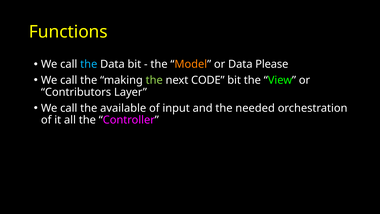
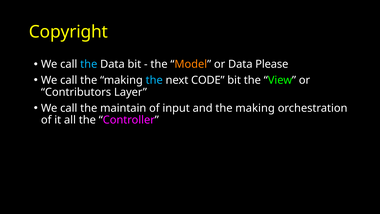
Functions: Functions -> Copyright
the at (154, 80) colour: light green -> light blue
available: available -> maintain
and the needed: needed -> making
